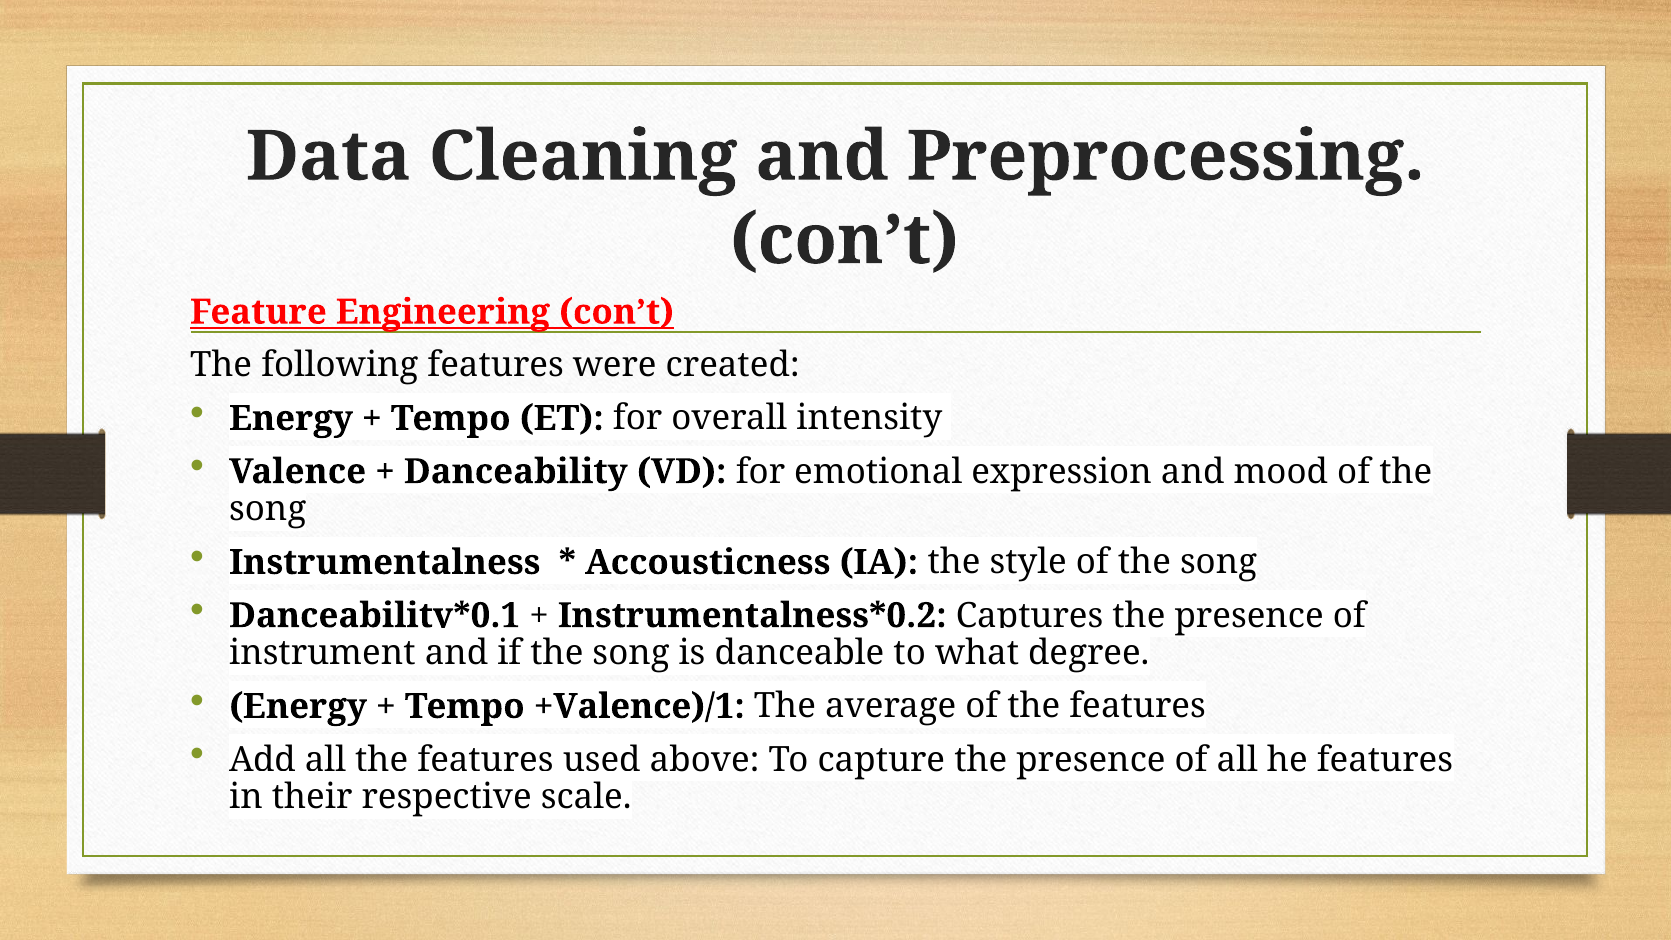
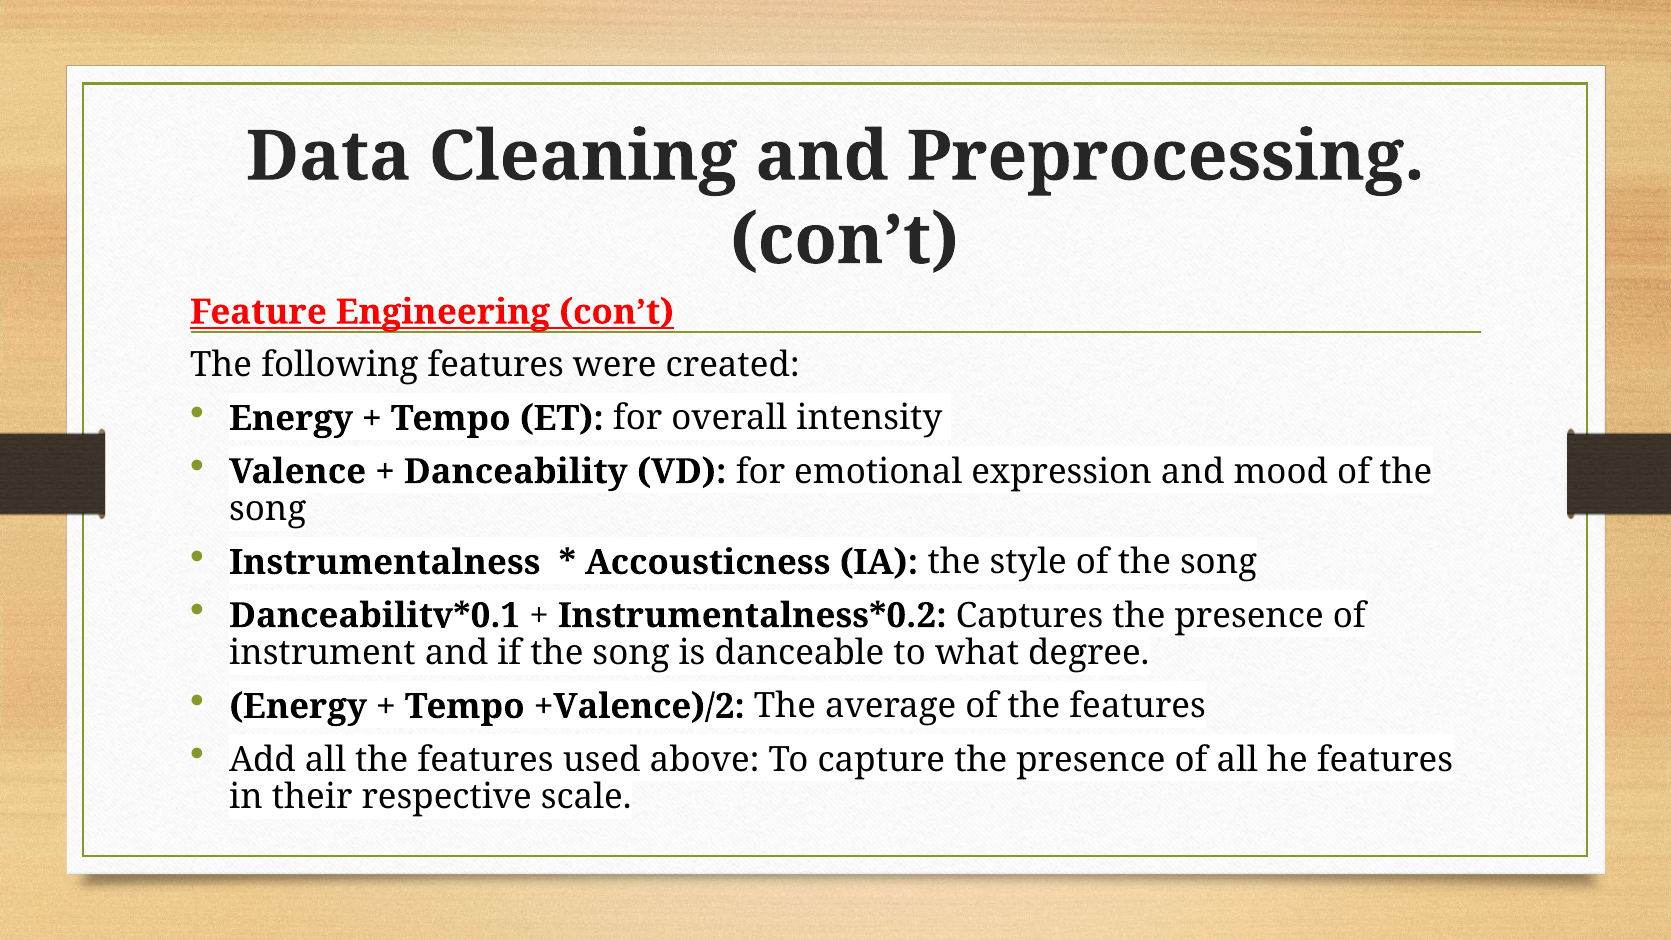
+Valence)/1: +Valence)/1 -> +Valence)/2
